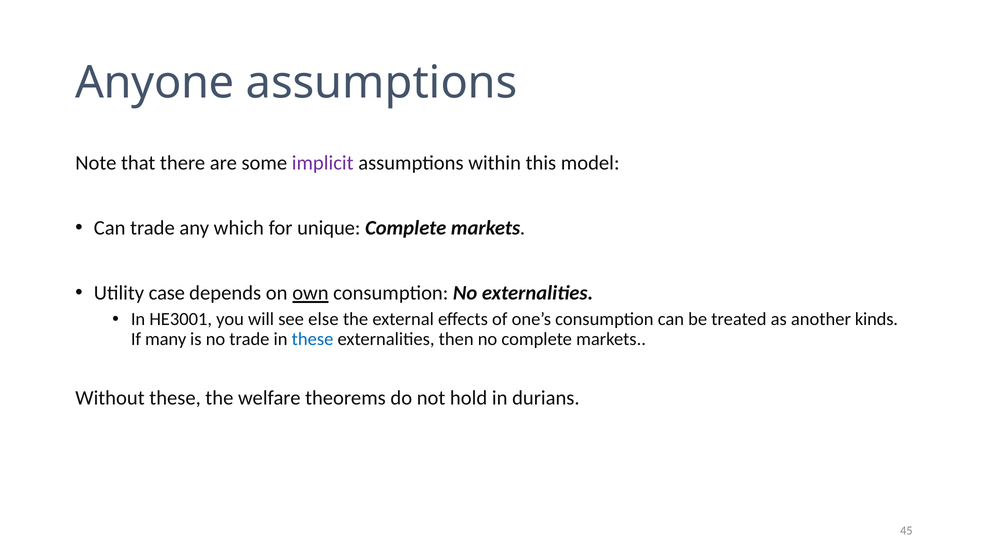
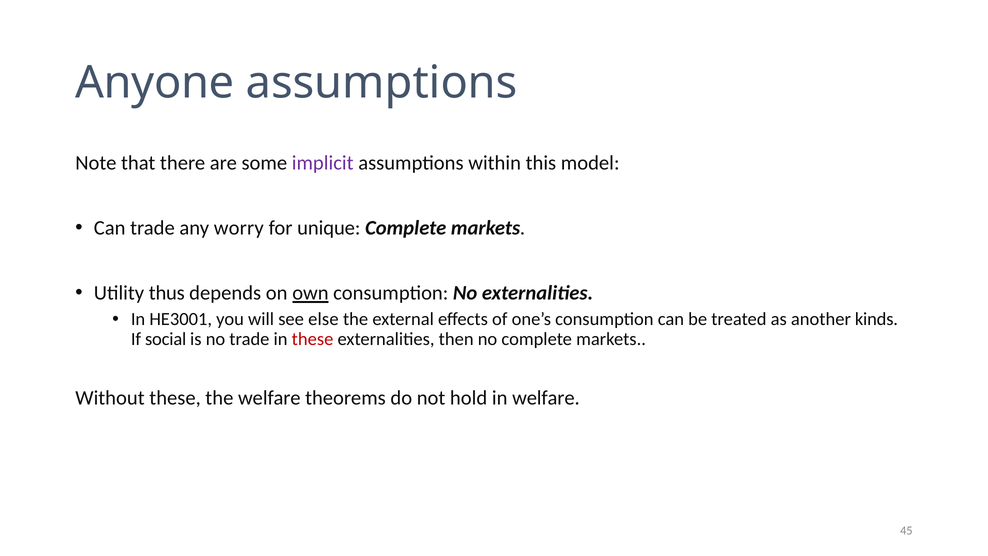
which: which -> worry
case: case -> thus
many: many -> social
these at (313, 339) colour: blue -> red
in durians: durians -> welfare
